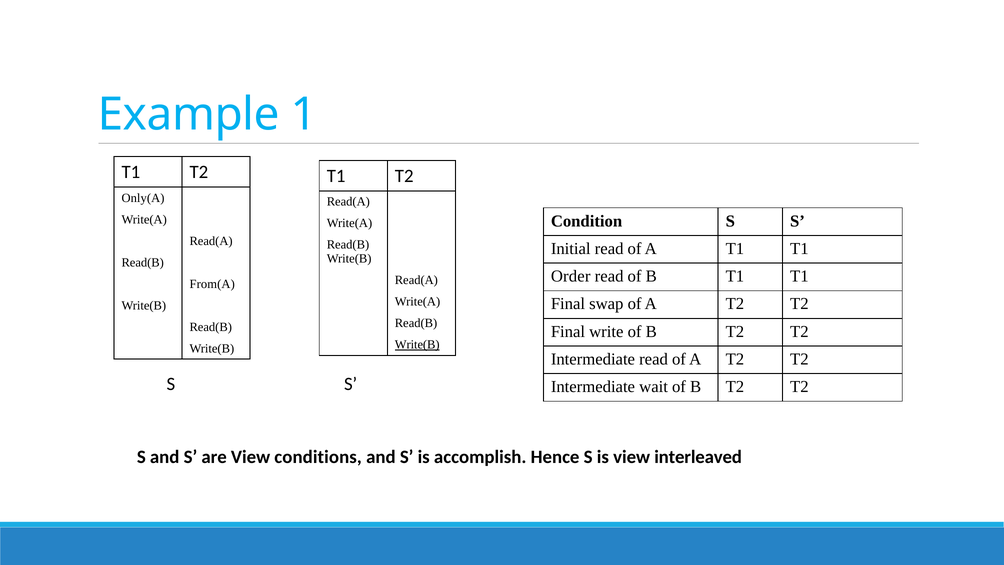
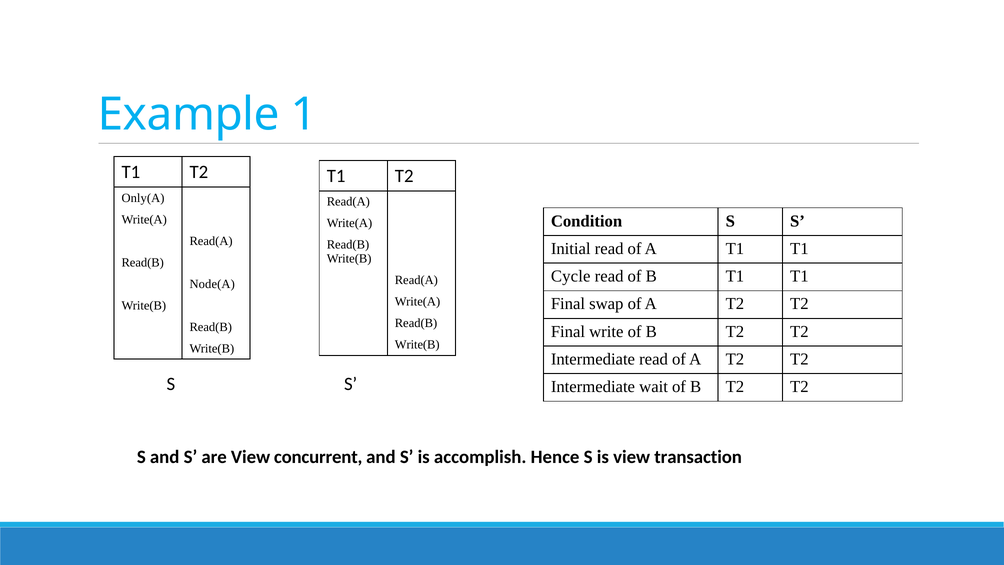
Order: Order -> Cycle
From(A: From(A -> Node(A
Write(B at (417, 345) underline: present -> none
conditions: conditions -> concurrent
interleaved: interleaved -> transaction
